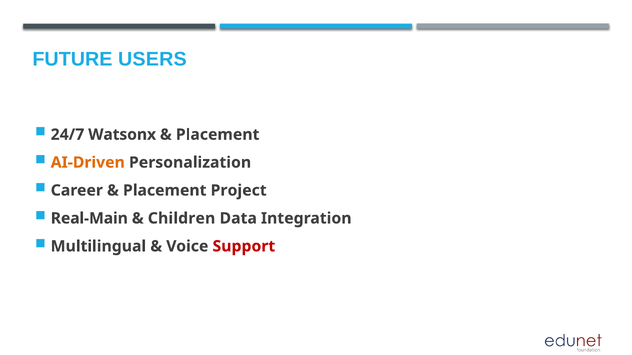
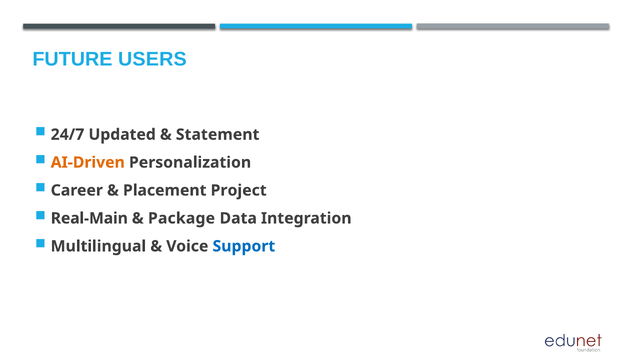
Watsonx: Watsonx -> Updated
Placement at (218, 135): Placement -> Statement
Children: Children -> Package
Support colour: red -> blue
